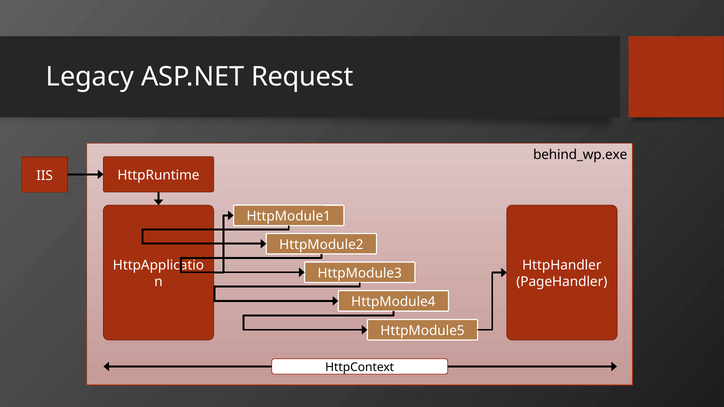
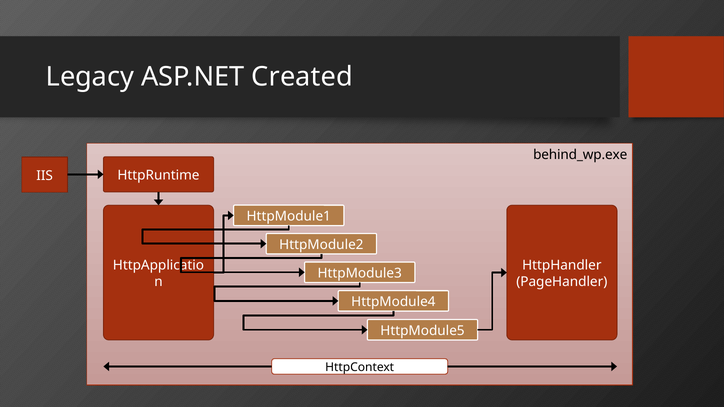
Request: Request -> Created
